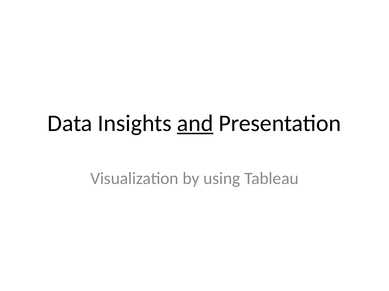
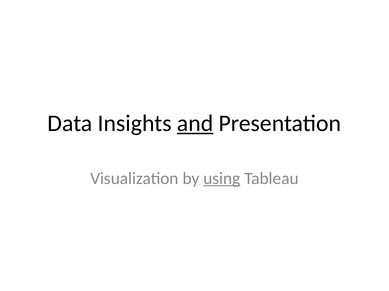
using underline: none -> present
